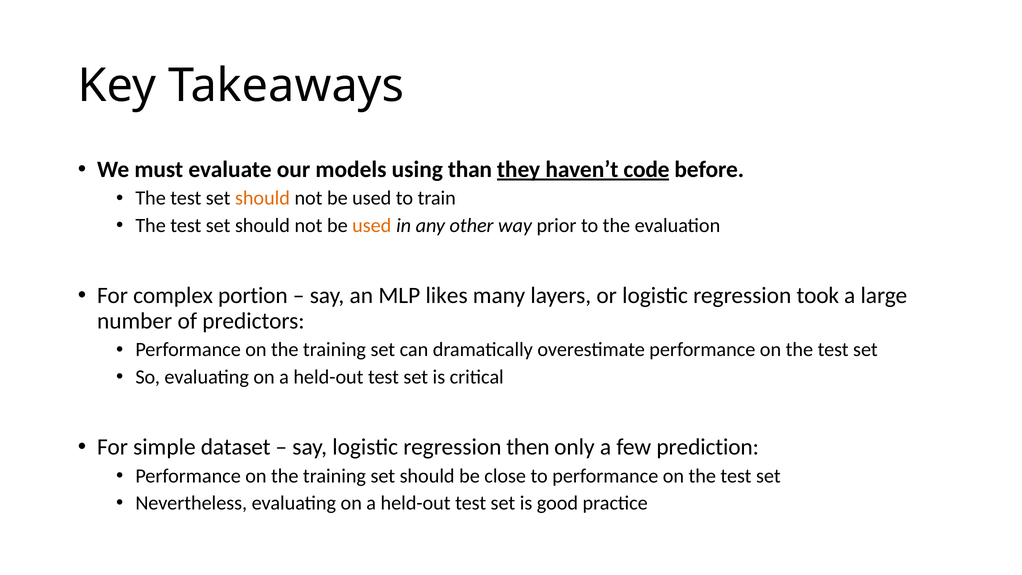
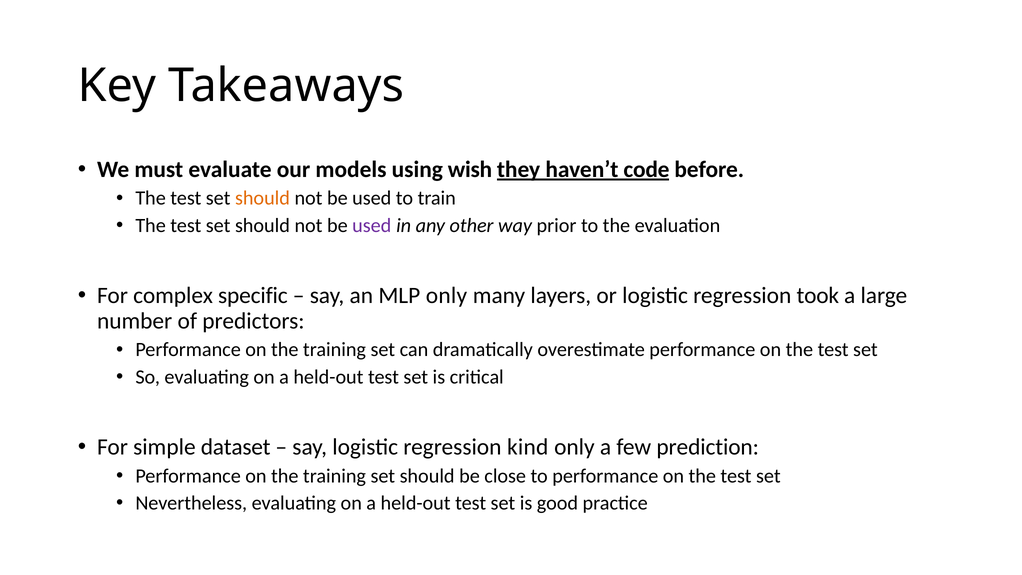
than: than -> wish
used at (372, 225) colour: orange -> purple
portion: portion -> specific
MLP likes: likes -> only
then: then -> kind
